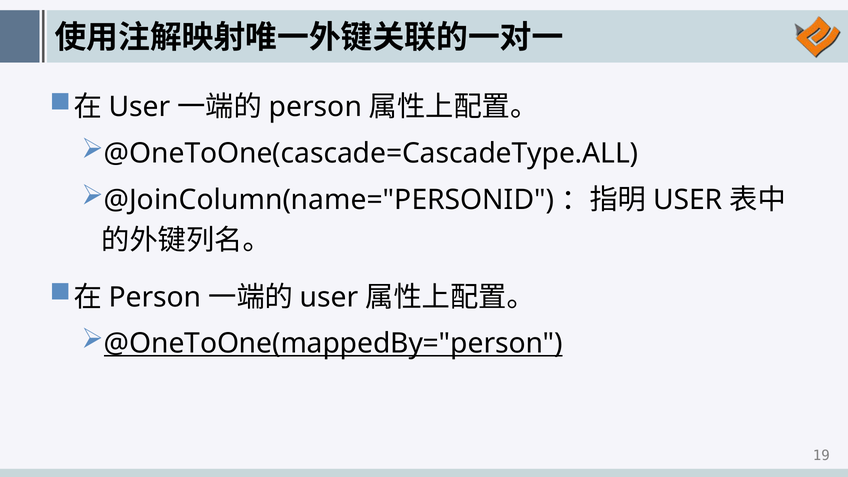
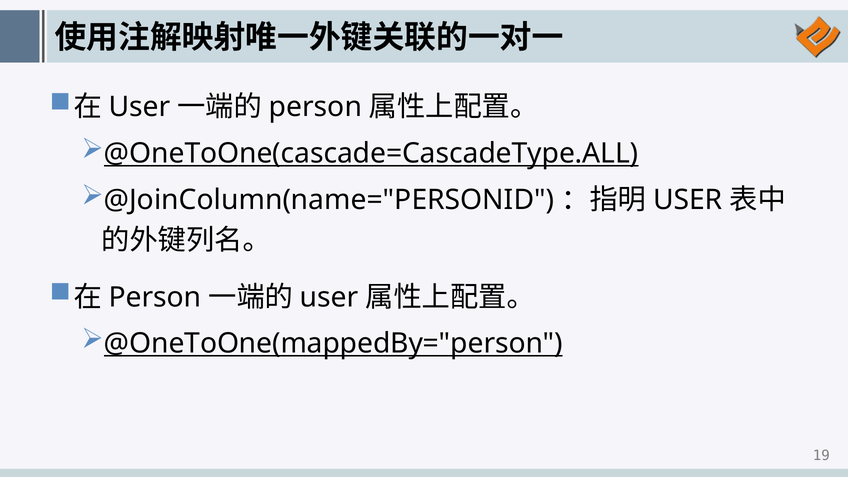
@OneToOne(cascade=CascadeType.ALL underline: none -> present
